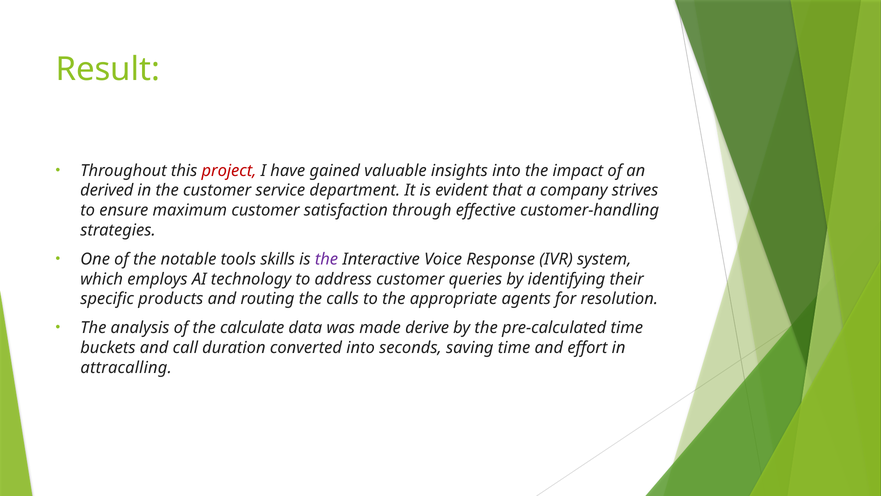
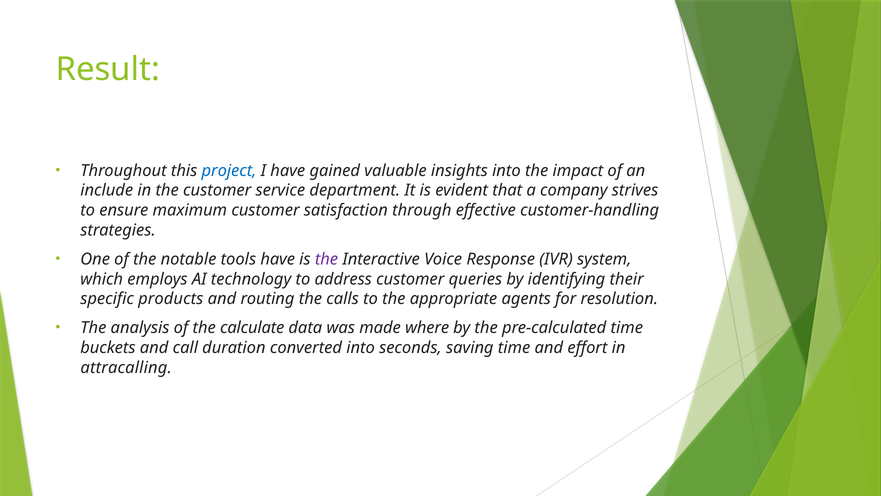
project colour: red -> blue
derived: derived -> include
tools skills: skills -> have
derive: derive -> where
